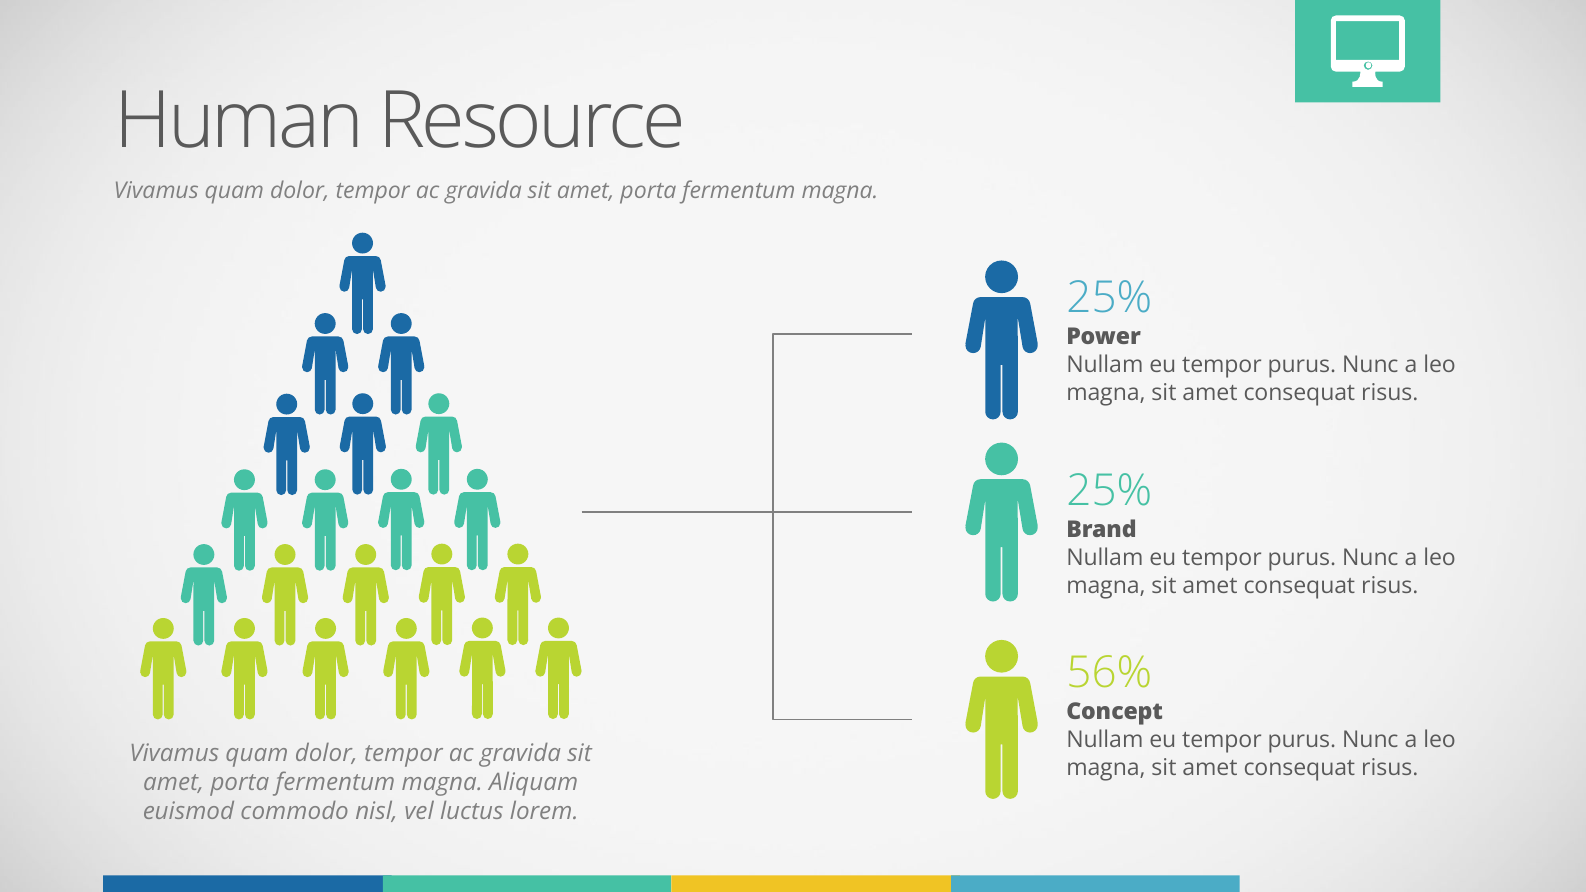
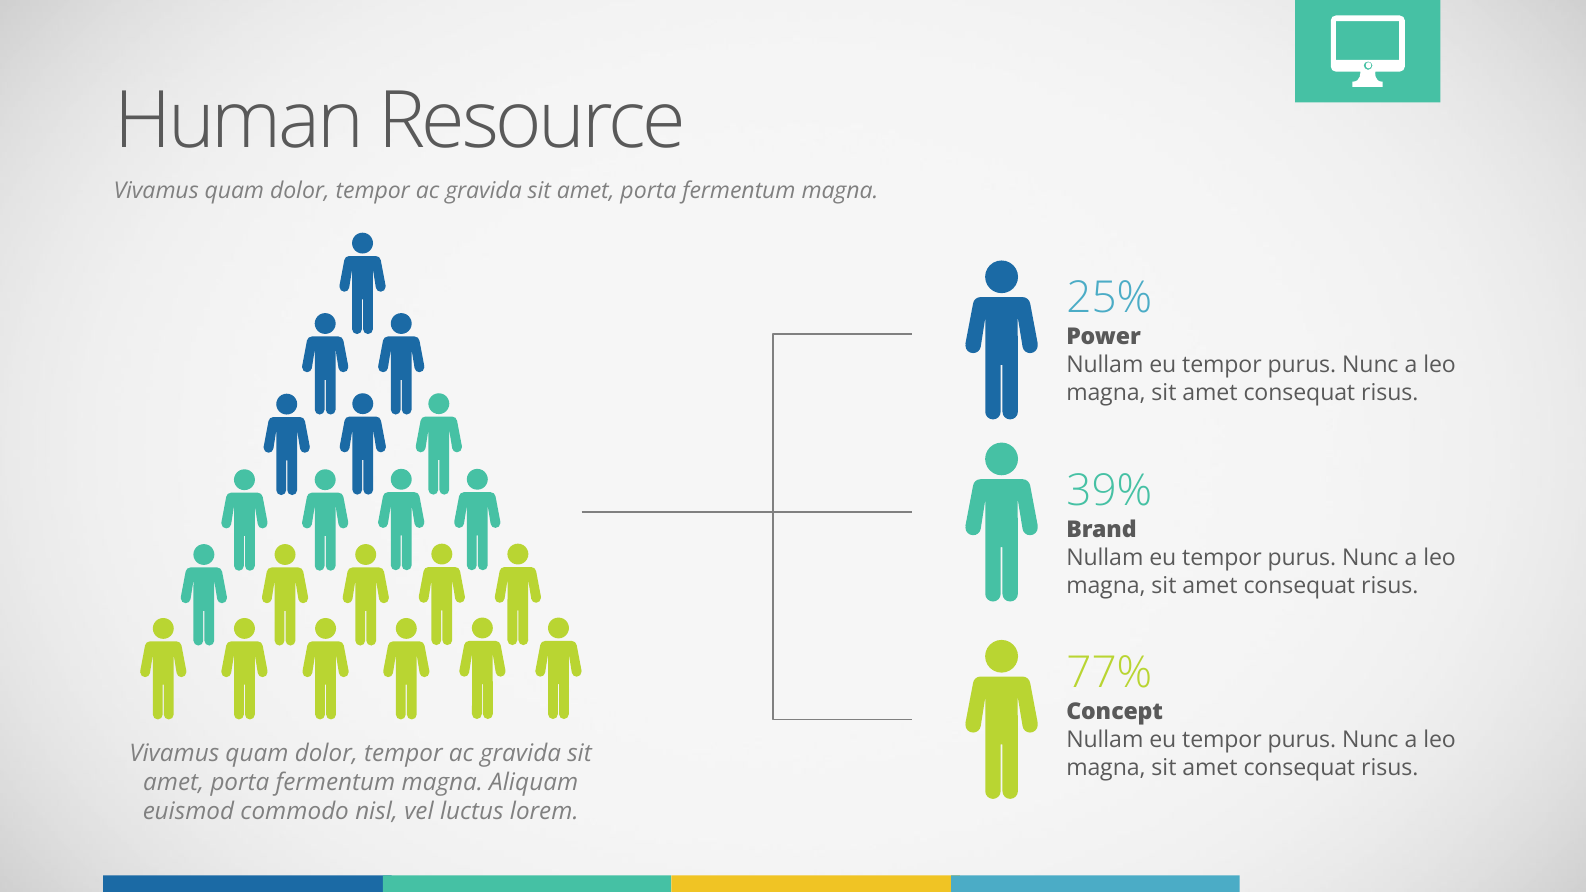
25% at (1109, 491): 25% -> 39%
56%: 56% -> 77%
